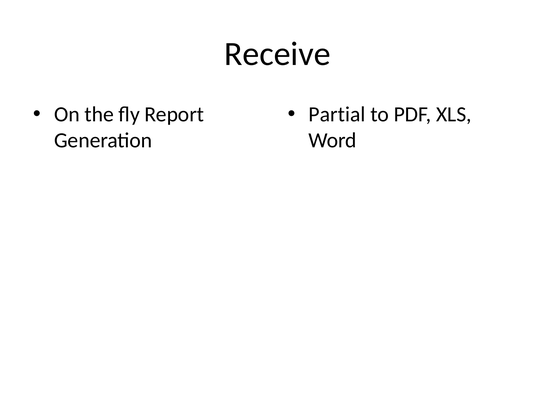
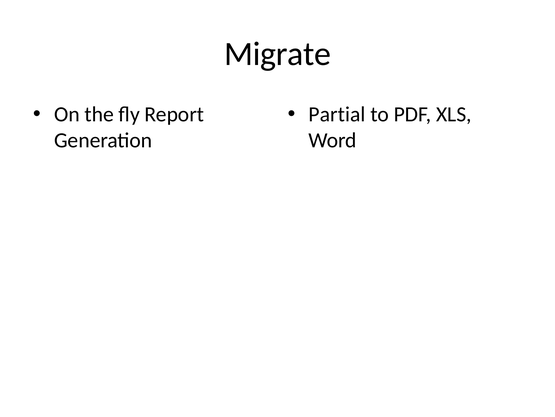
Receive: Receive -> Migrate
